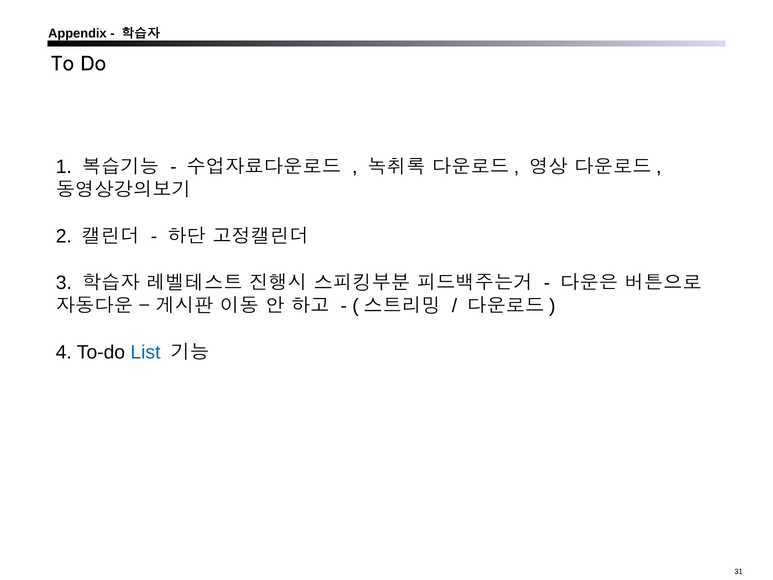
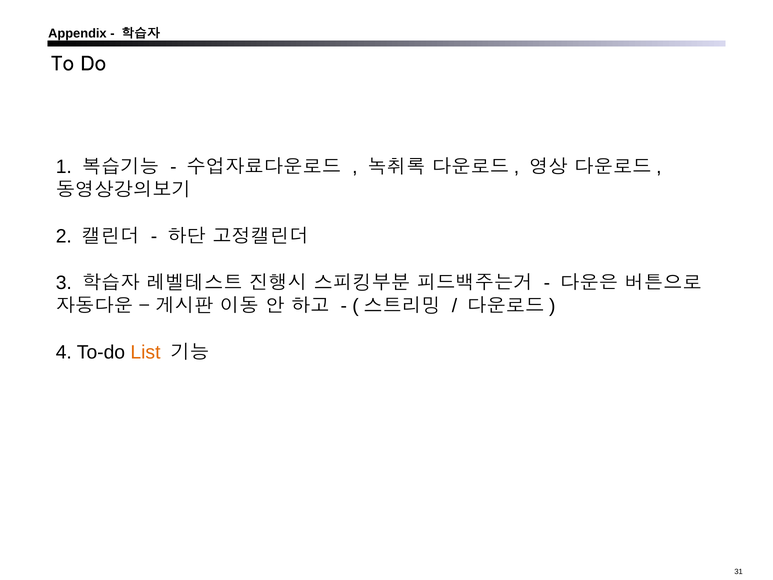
List colour: blue -> orange
